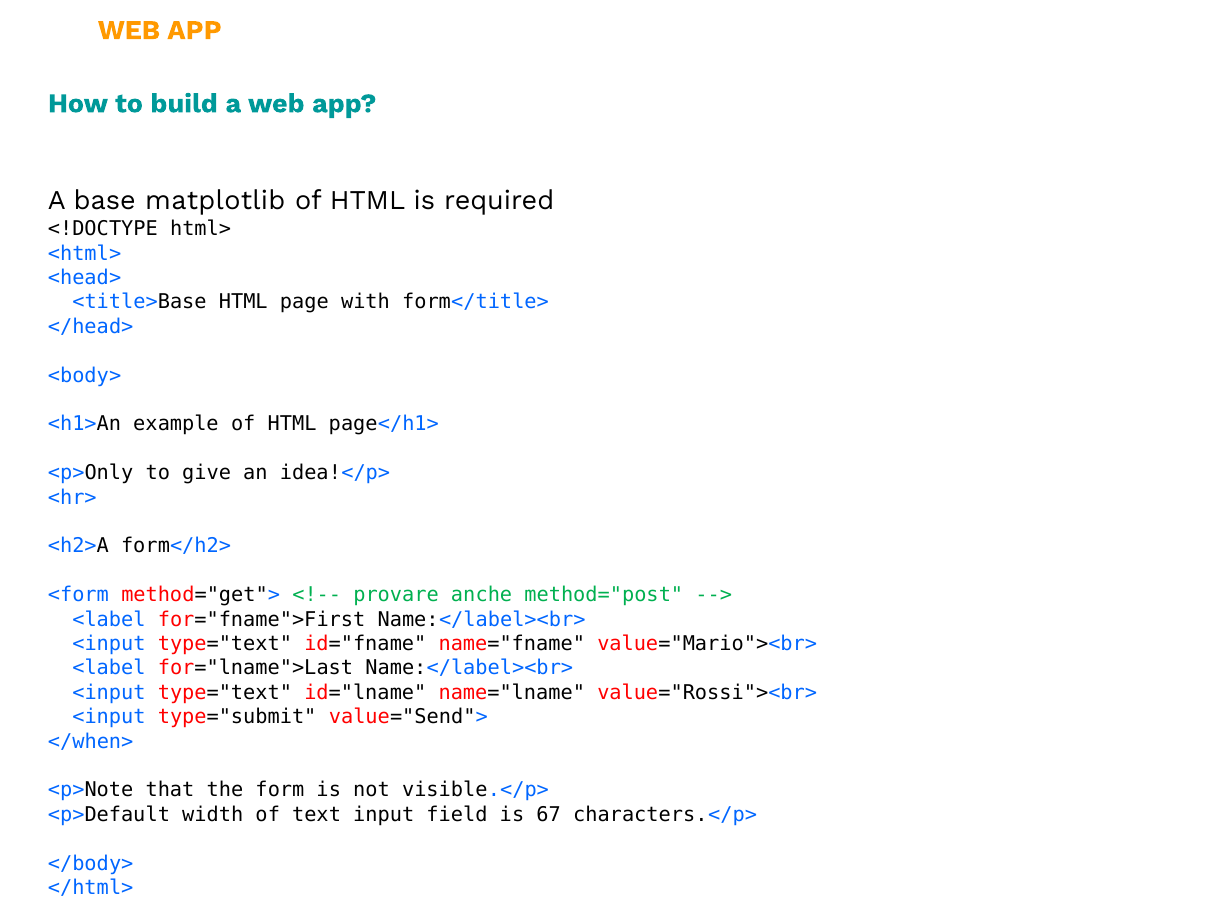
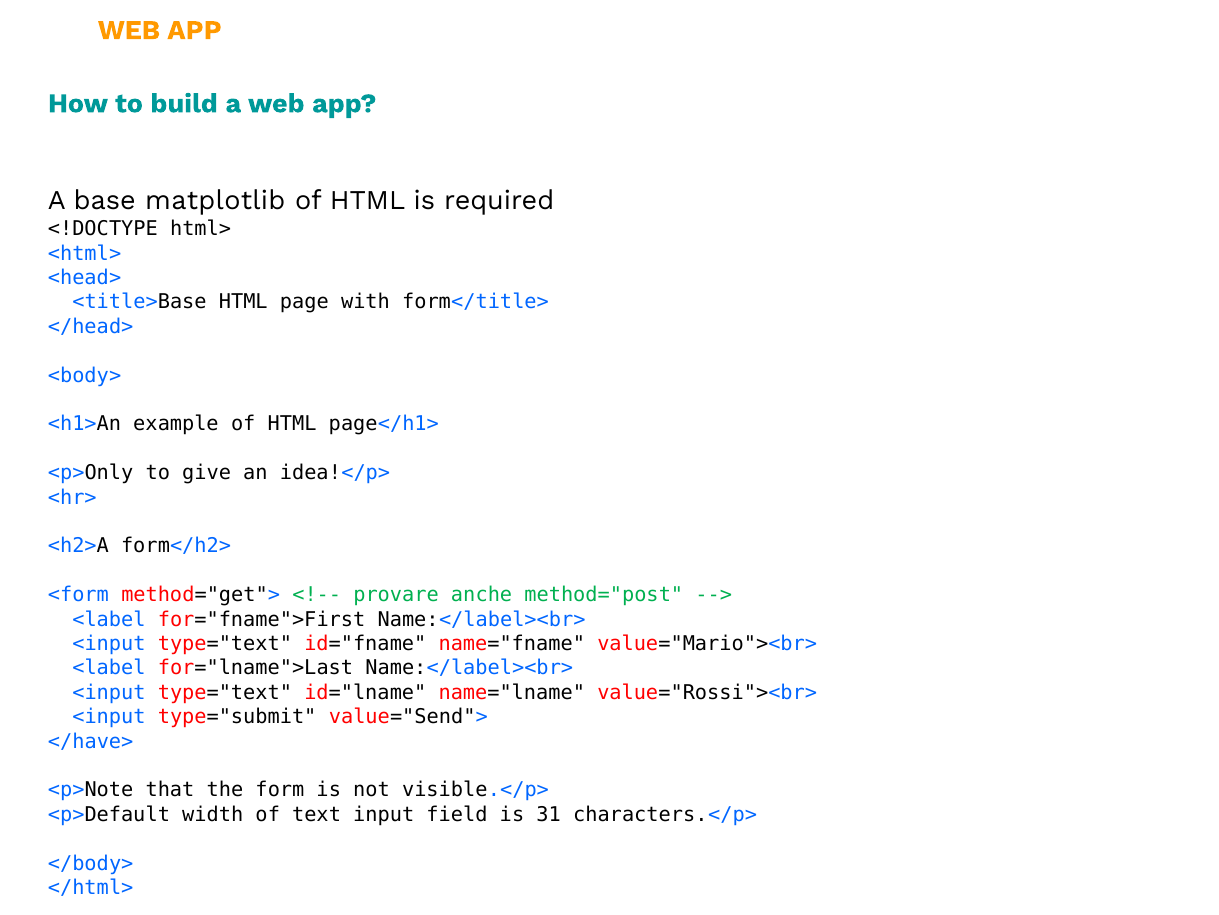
</when>: </when> -> </have>
67: 67 -> 31
